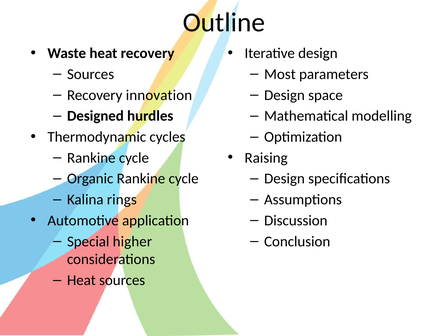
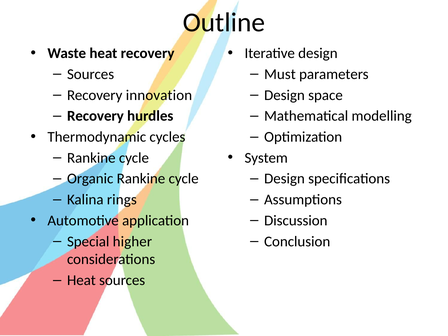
Most: Most -> Must
Designed at (95, 116): Designed -> Recovery
Raising: Raising -> System
